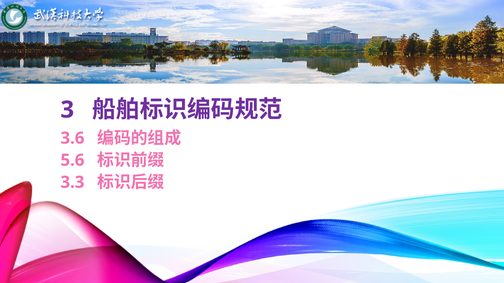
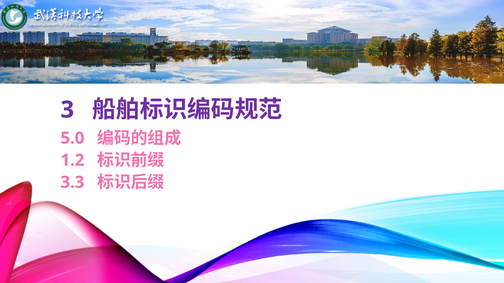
3.6: 3.6 -> 5.0
5.6: 5.6 -> 1.2
